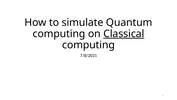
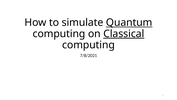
Quantum underline: none -> present
